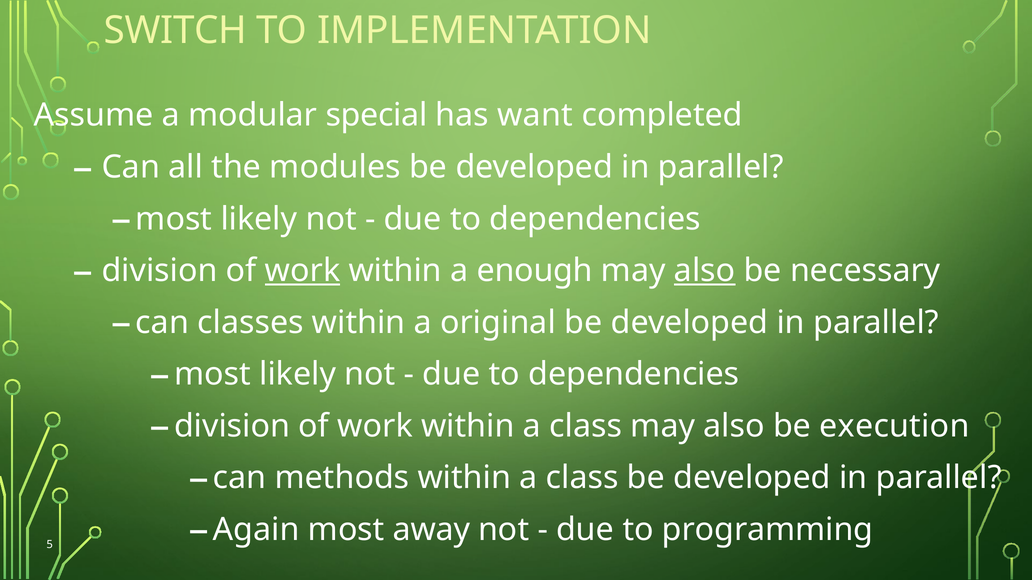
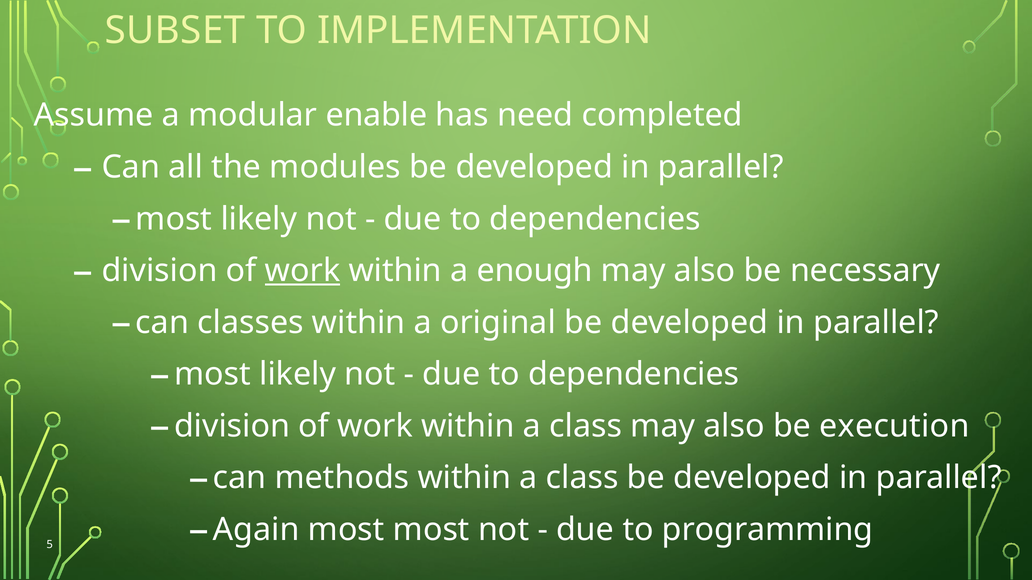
SWITCH: SWITCH -> SUBSET
special: special -> enable
want: want -> need
also at (705, 271) underline: present -> none
most away: away -> most
